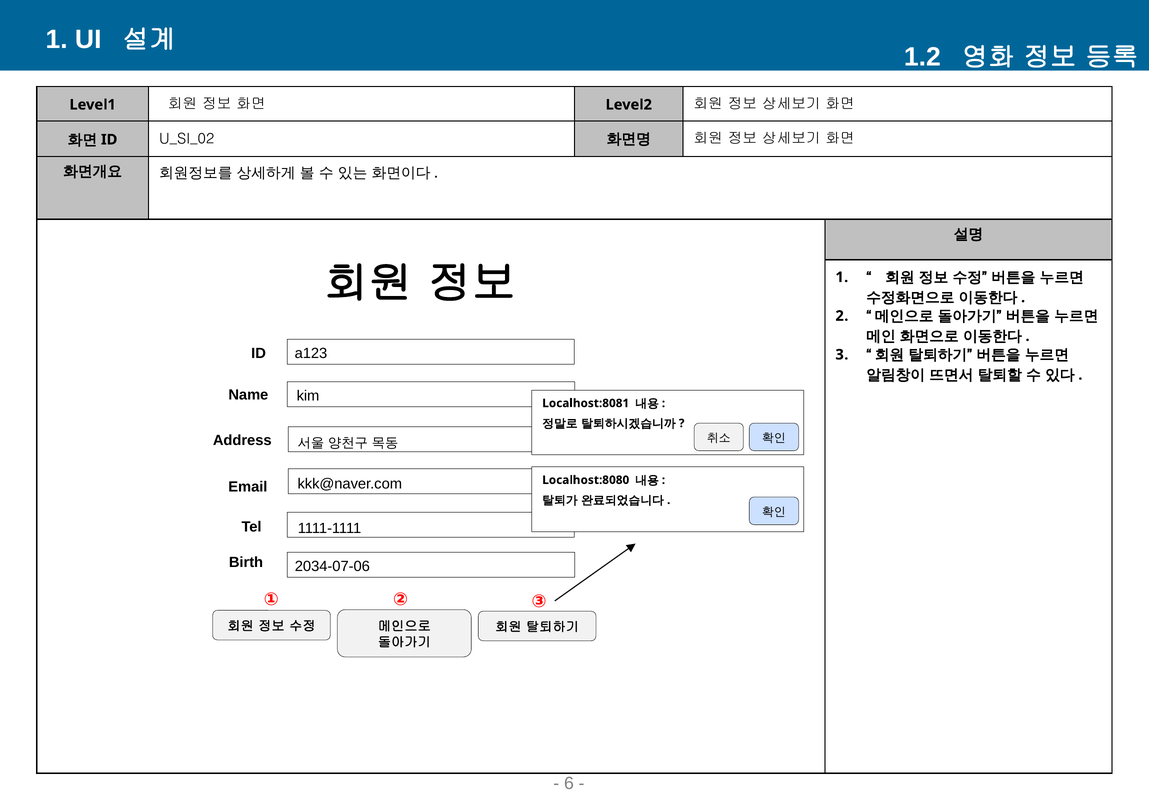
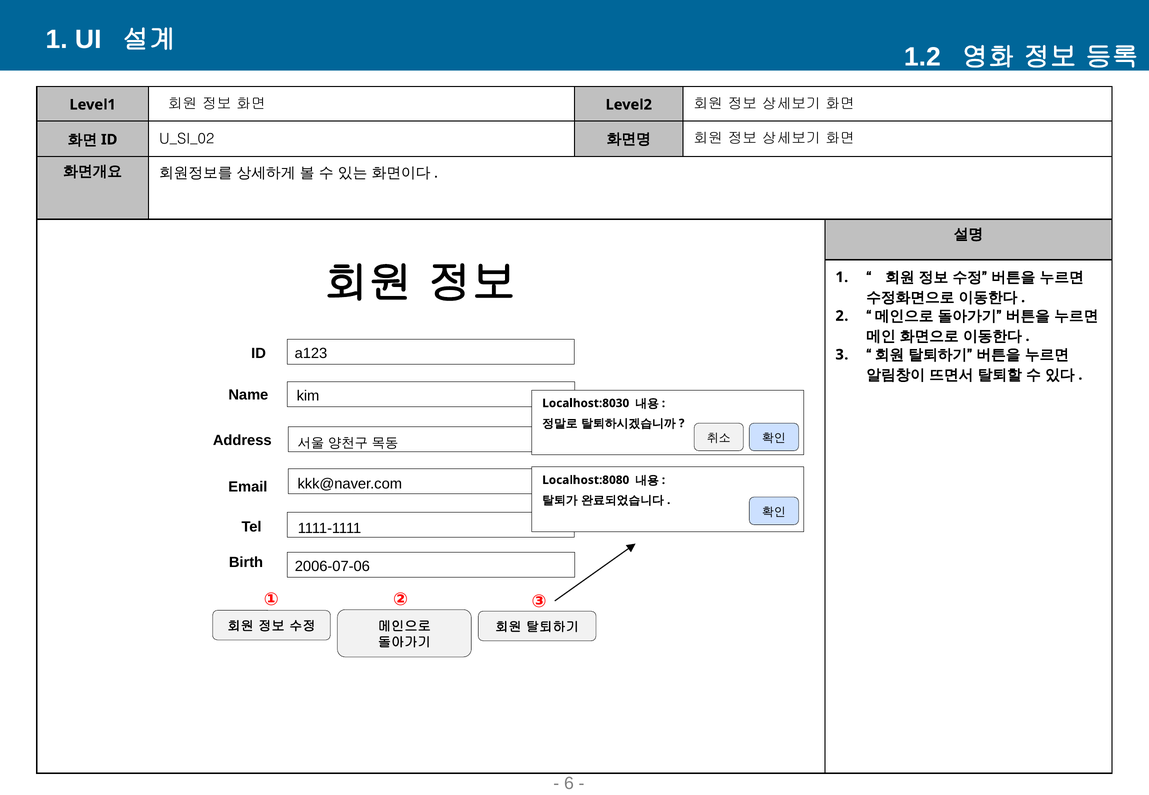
Localhost:8081: Localhost:8081 -> Localhost:8030
2034-07-06: 2034-07-06 -> 2006-07-06
